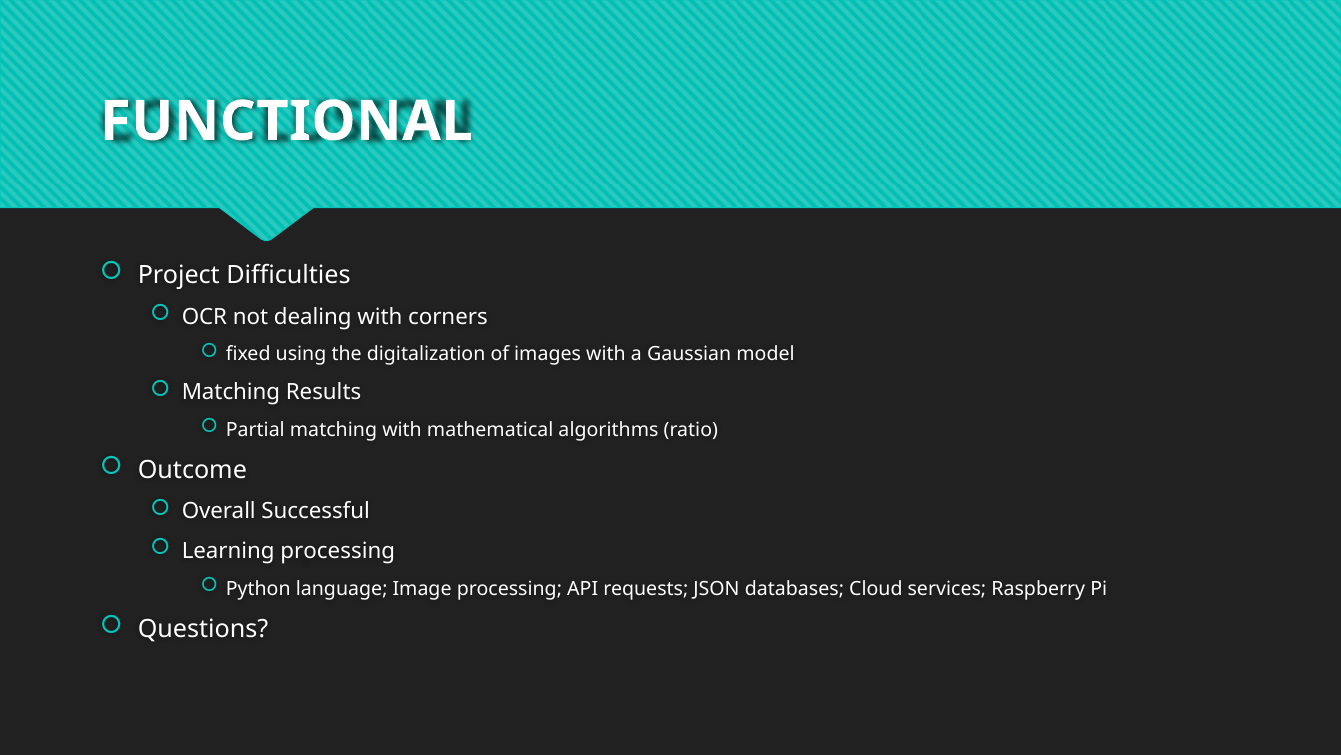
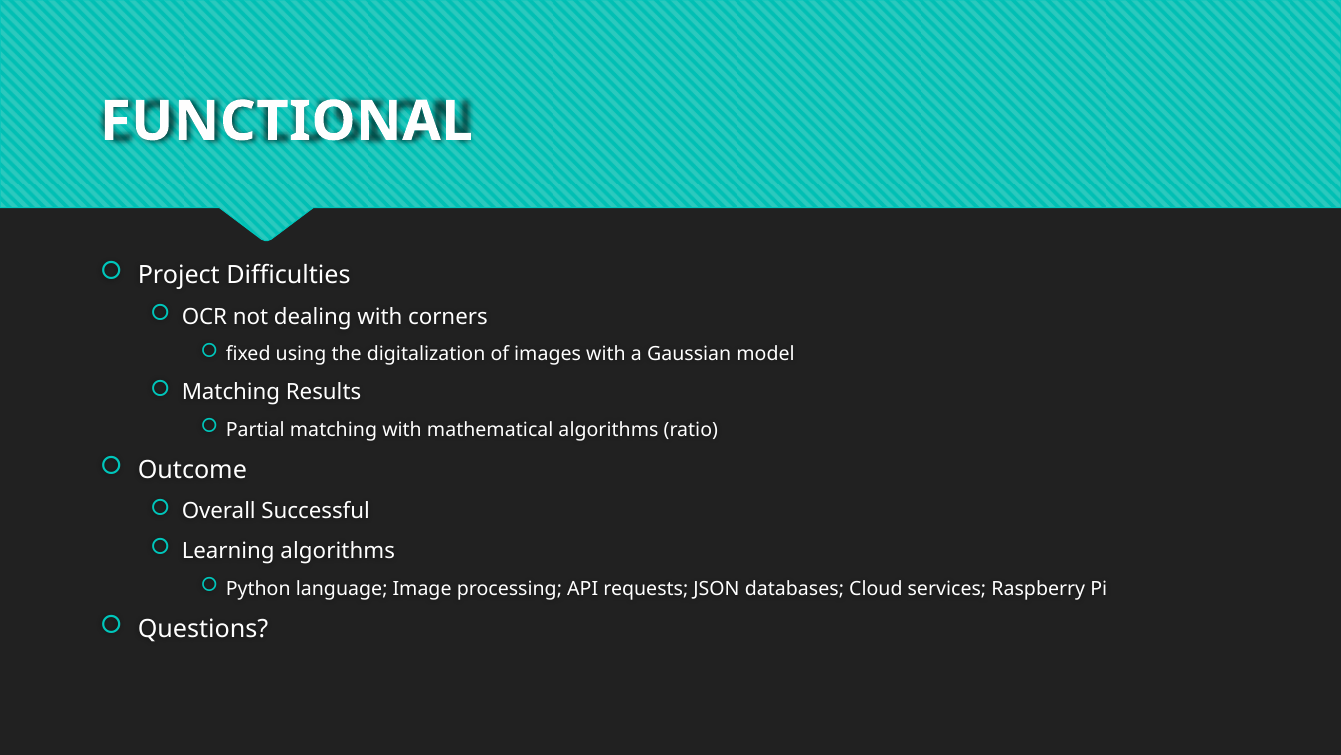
Learning processing: processing -> algorithms
